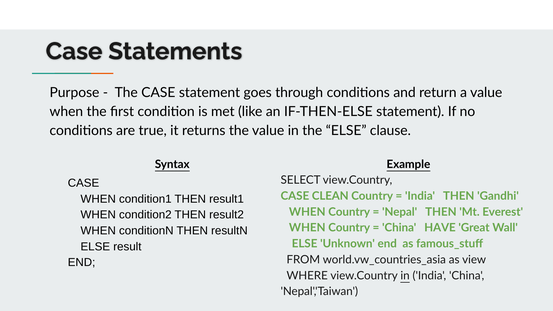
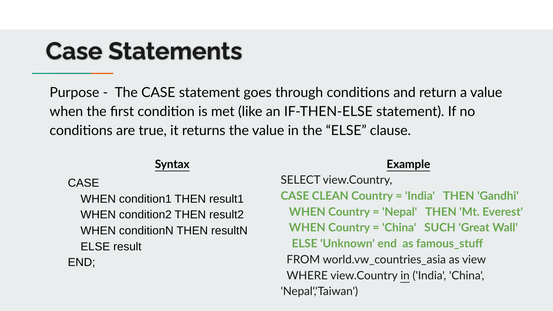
HAVE: HAVE -> SUCH
